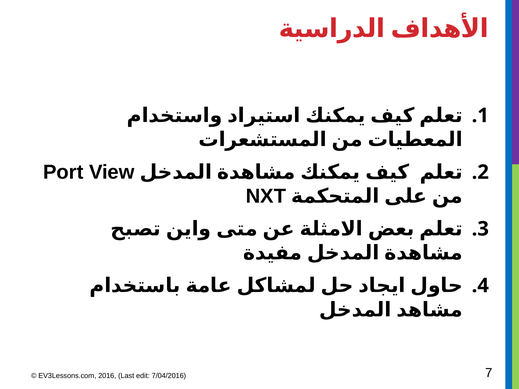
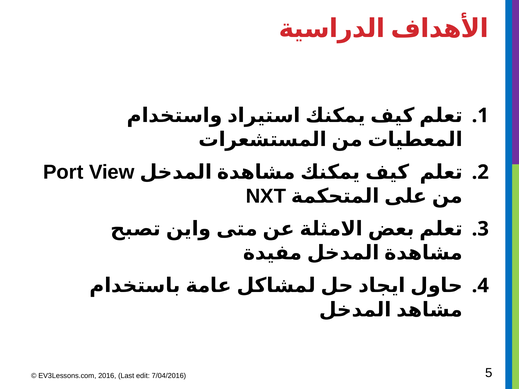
7: 7 -> 5
